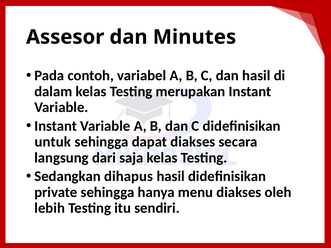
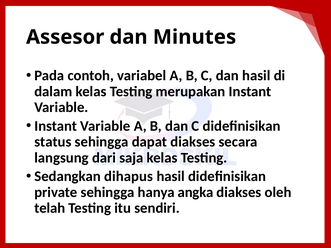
untuk: untuk -> status
menu: menu -> angka
lebih: lebih -> telah
